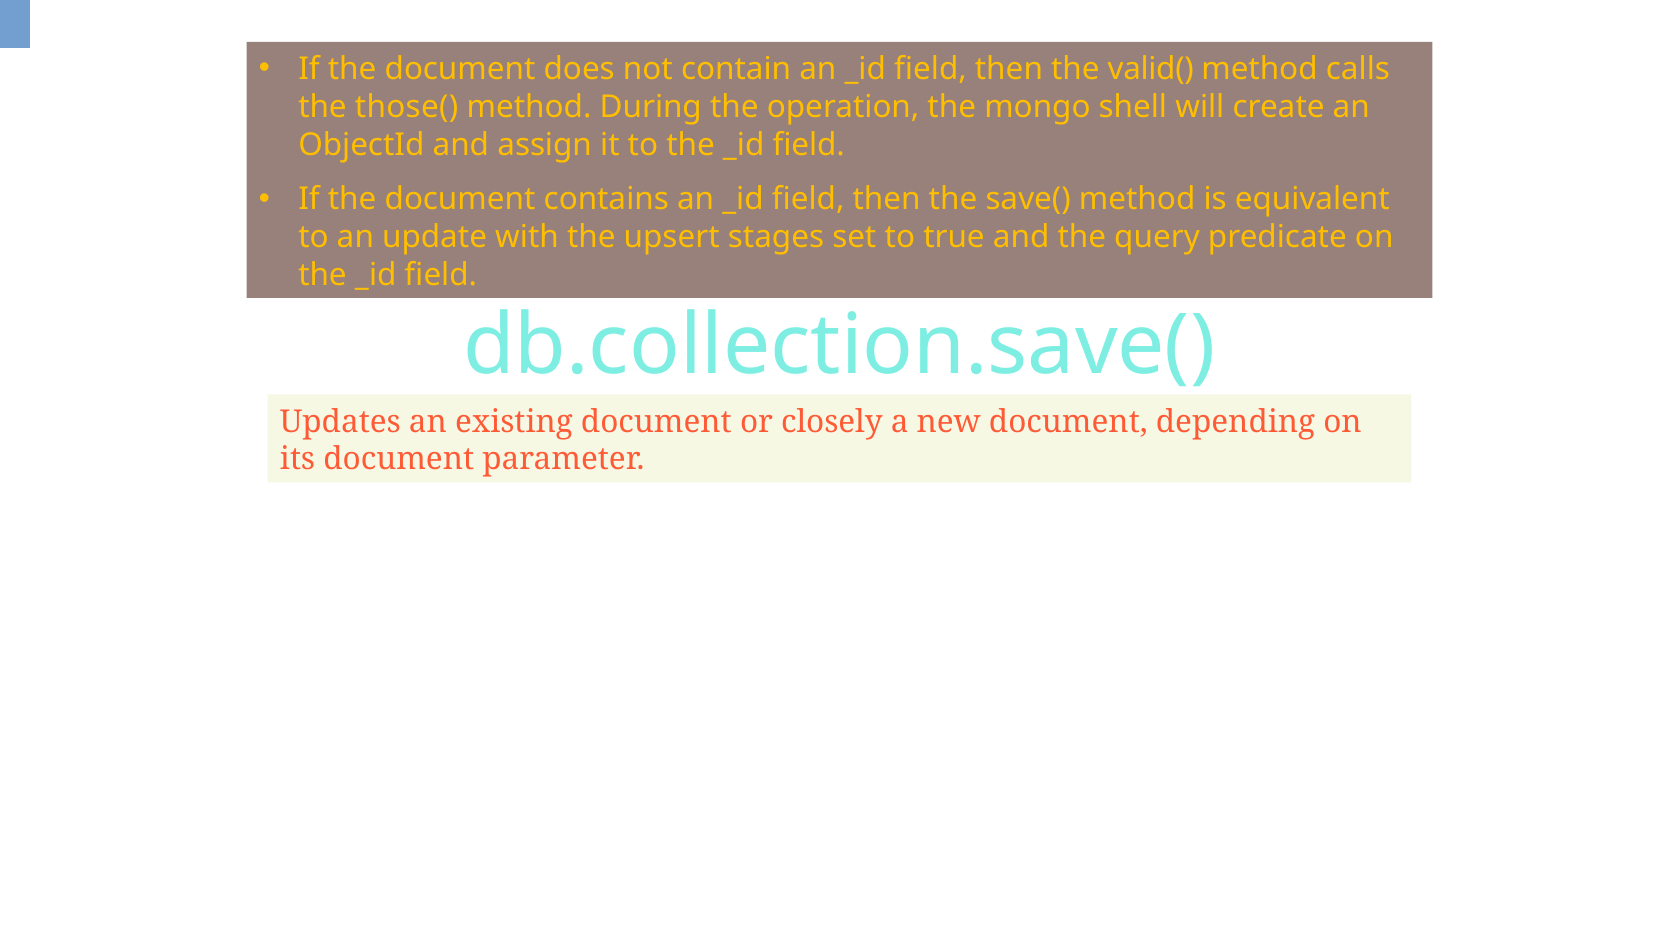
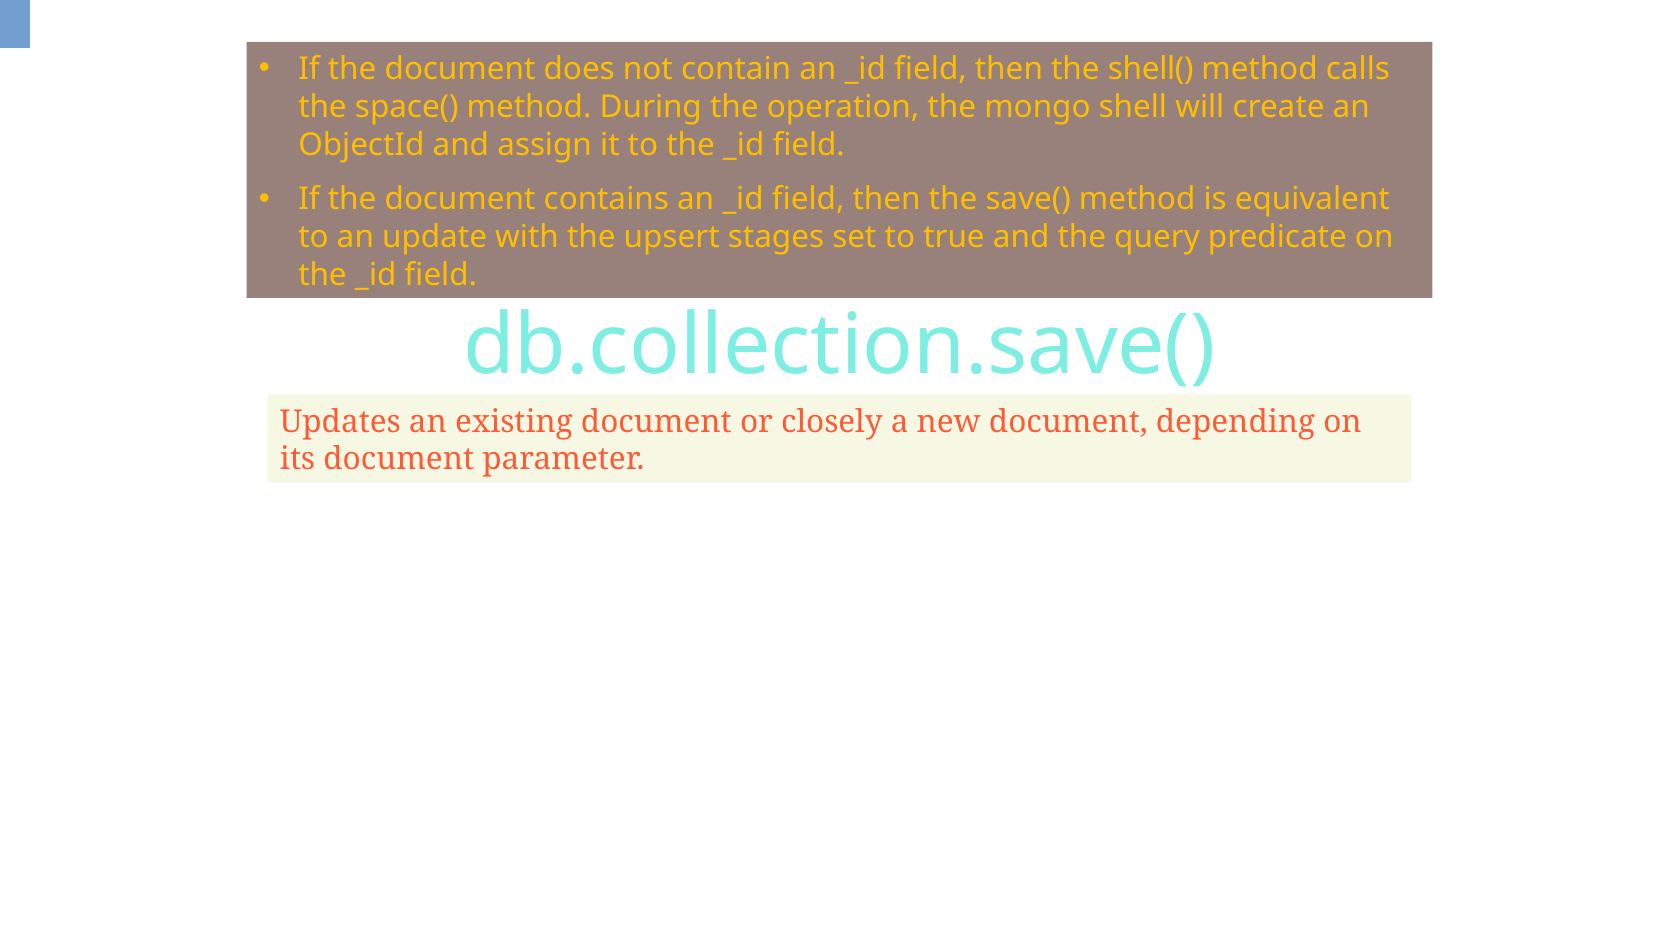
valid(: valid( -> shell(
those(: those( -> space(
